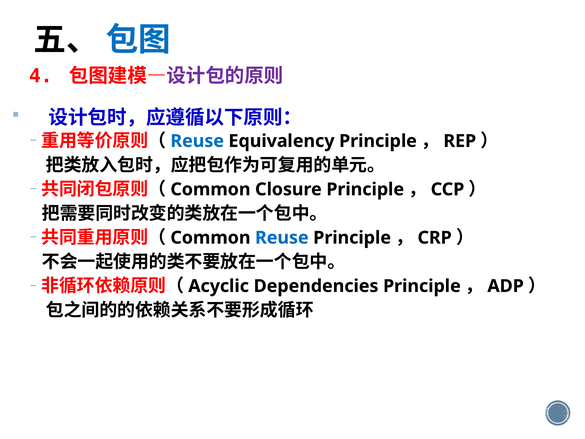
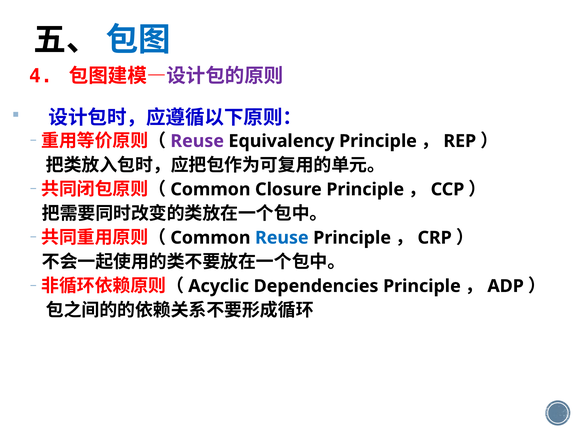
Reuse at (197, 141) colour: blue -> purple
